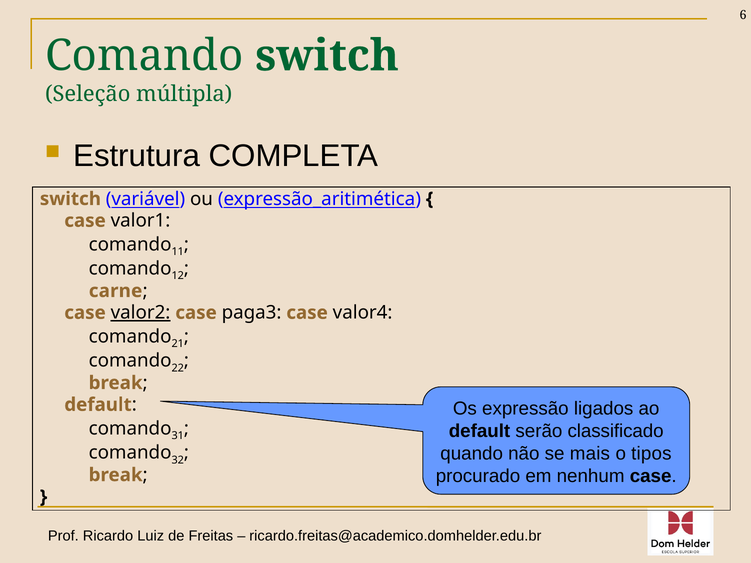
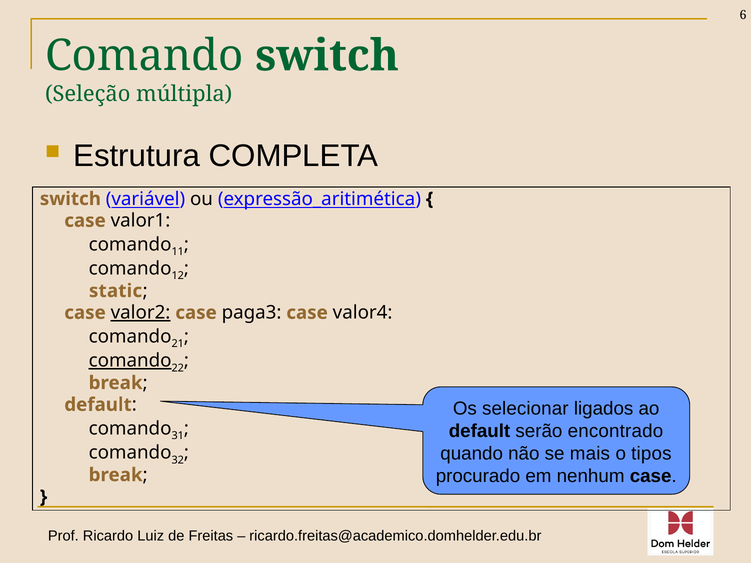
carne: carne -> static
comando at (130, 361) underline: none -> present
expressão: expressão -> selecionar
classificado: classificado -> encontrado
